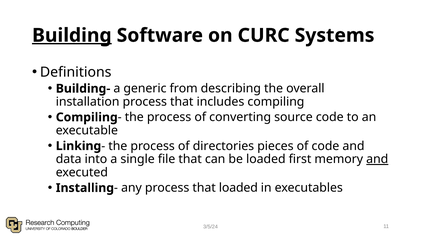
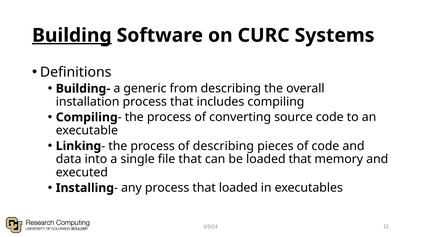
of directories: directories -> describing
loaded first: first -> that
and at (377, 159) underline: present -> none
